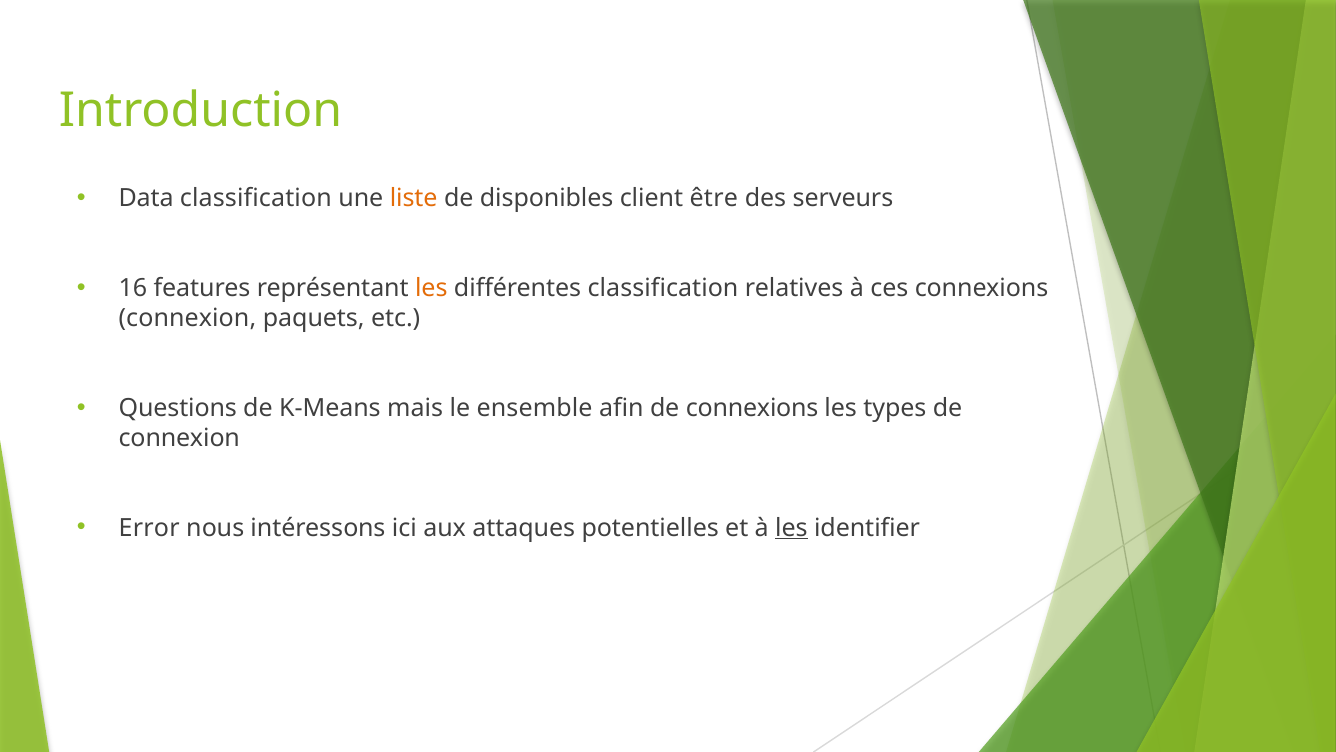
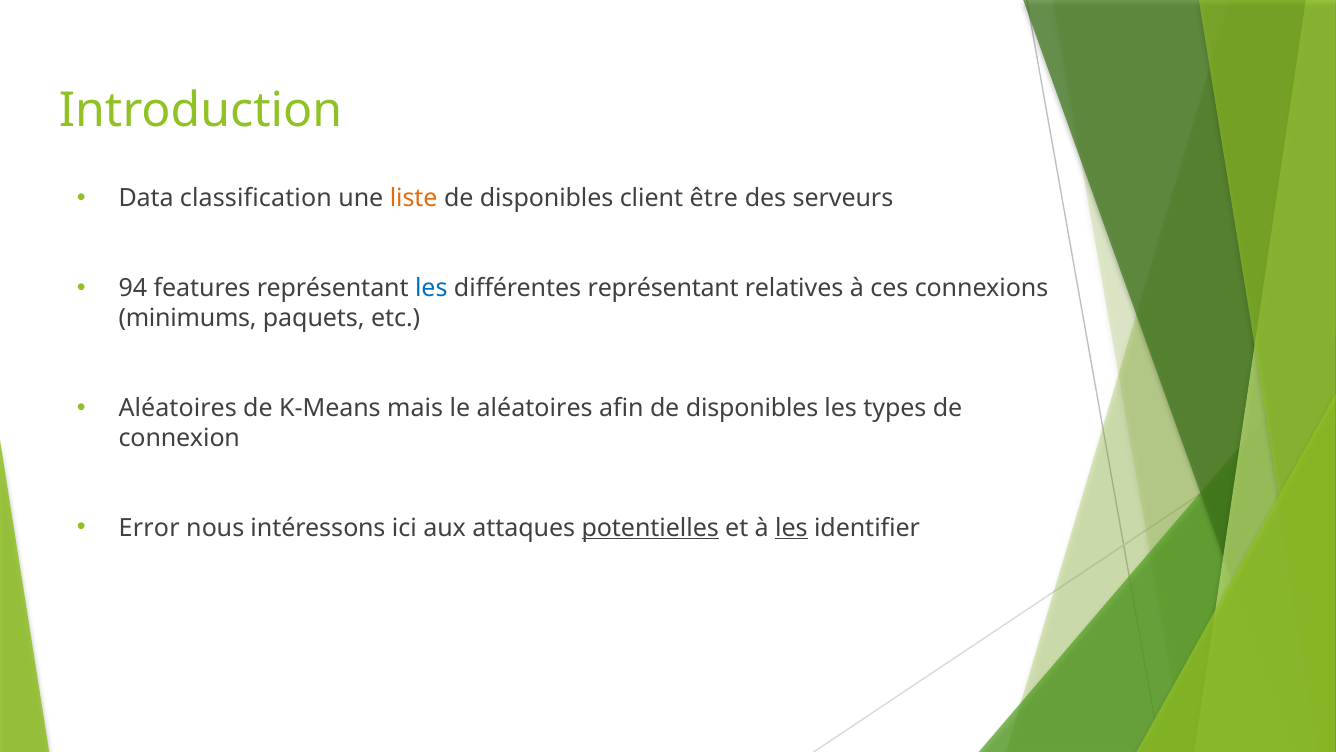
16: 16 -> 94
les at (431, 288) colour: orange -> blue
différentes classification: classification -> représentant
connexion at (187, 318): connexion -> minimums
Questions at (178, 408): Questions -> Aléatoires
le ensemble: ensemble -> aléatoires
afin de connexions: connexions -> disponibles
potentielles underline: none -> present
